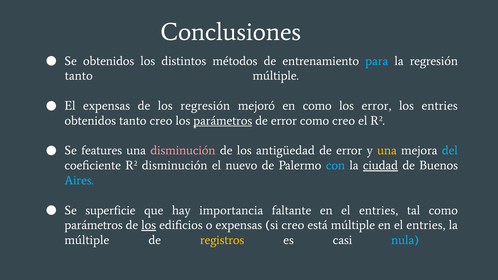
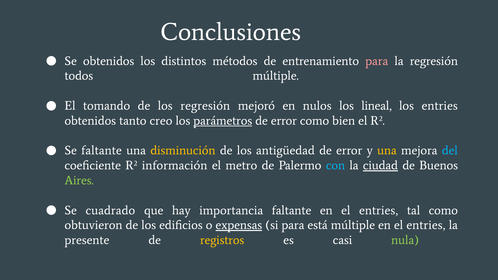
para at (377, 61) colour: light blue -> pink
tanto at (79, 76): tanto -> todos
El expensas: expensas -> tomando
en como: como -> nulos
los error: error -> lineal
como creo: creo -> bien
Se features: features -> faltante
disminución at (183, 151) colour: pink -> yellow
R2 disminución: disminución -> información
nuevo: nuevo -> metro
Aires colour: light blue -> light green
superficie: superficie -> cuadrado
parámetros at (94, 225): parámetros -> obtuvieron
los at (149, 225) underline: present -> none
expensas at (239, 225) underline: none -> present
si creo: creo -> para
múltiple at (87, 240): múltiple -> presente
nula colour: light blue -> light green
